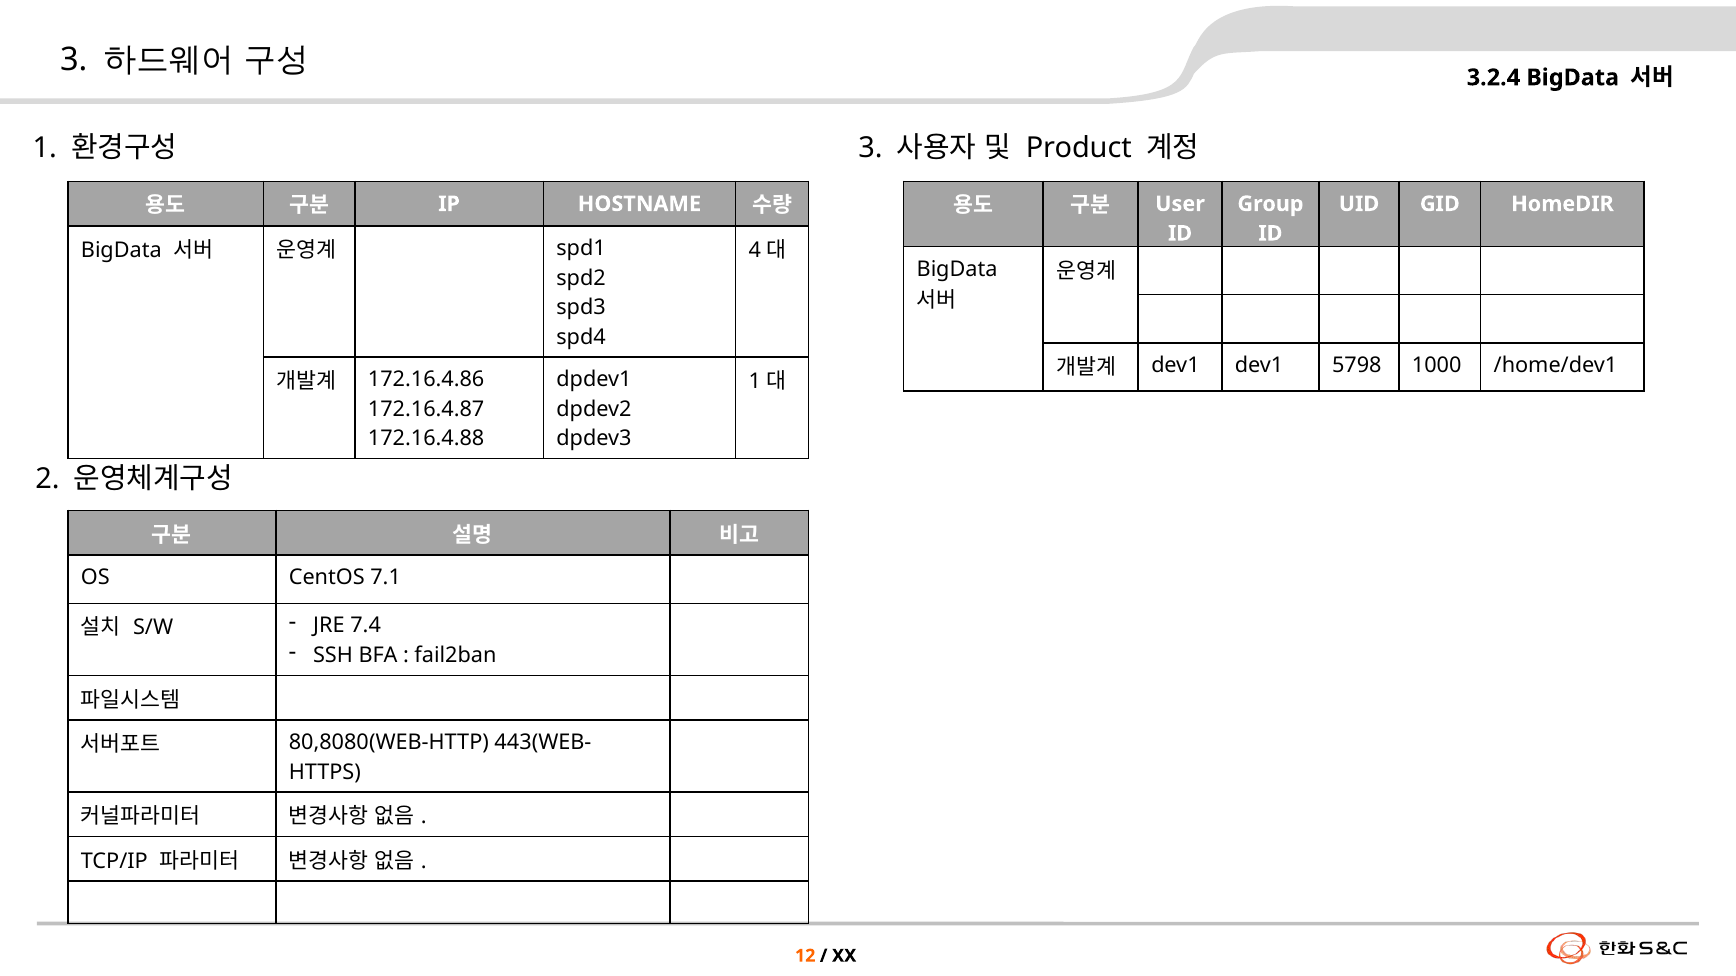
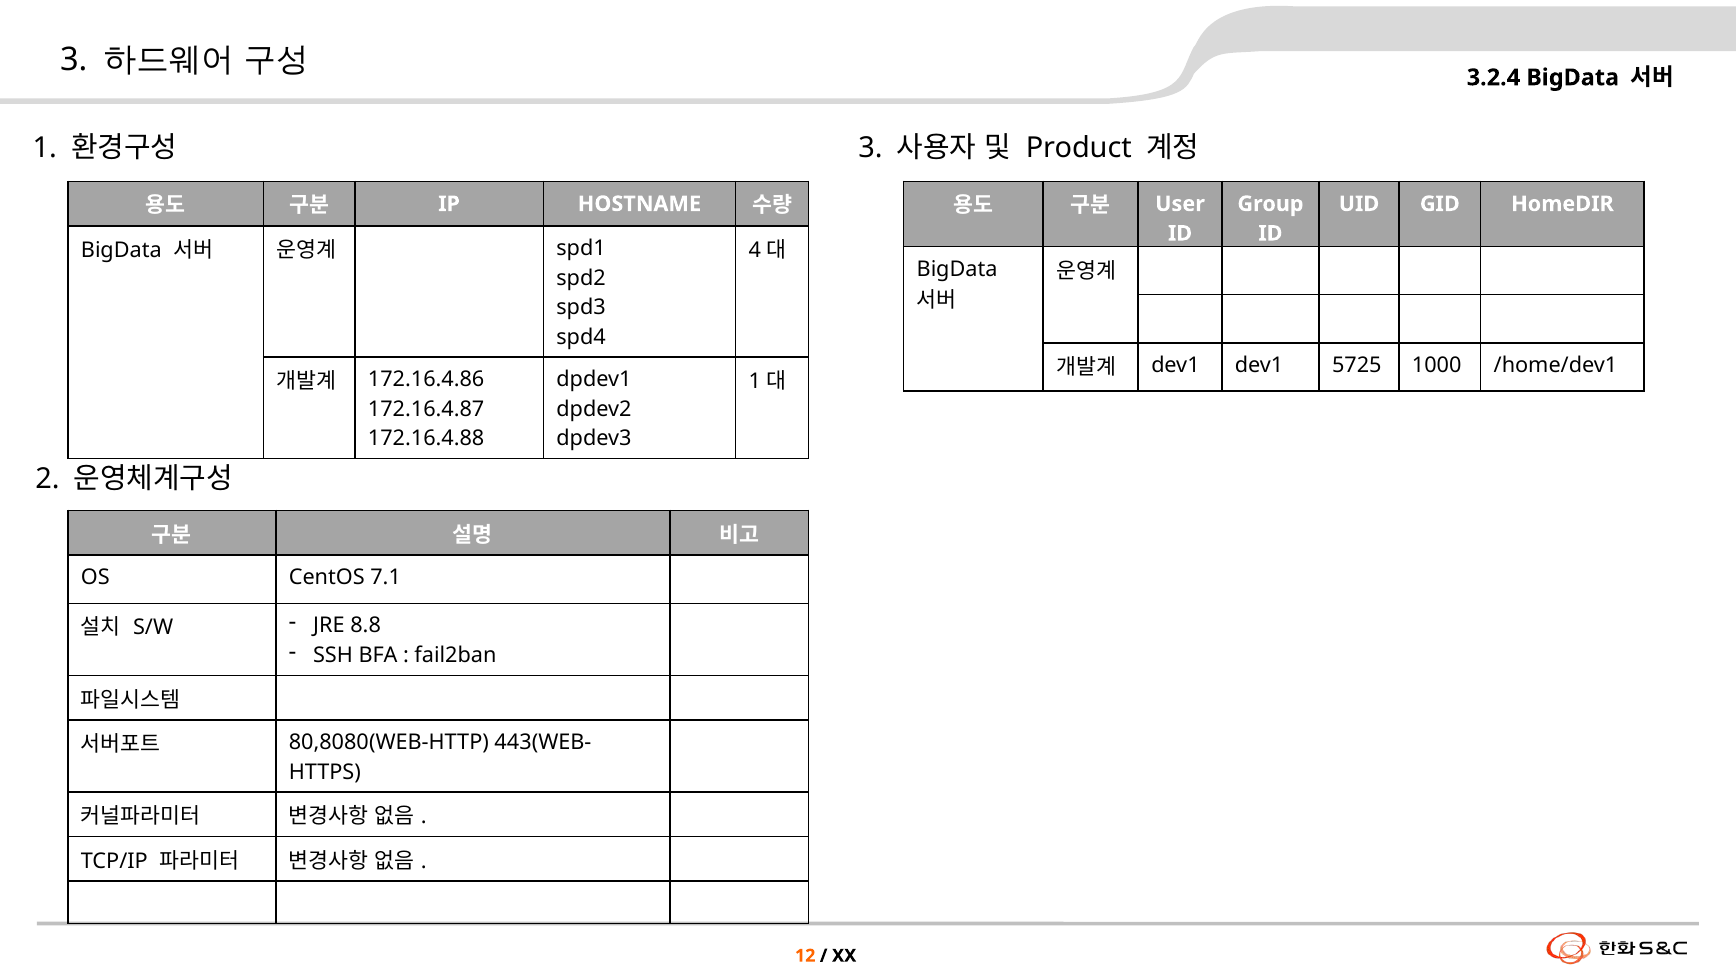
5798: 5798 -> 5725
7.4: 7.4 -> 8.8
